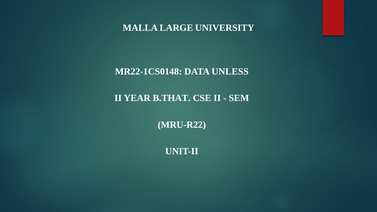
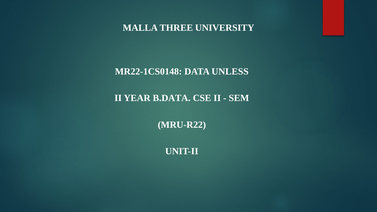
LARGE: LARGE -> THREE
B.THAT: B.THAT -> B.DATA
